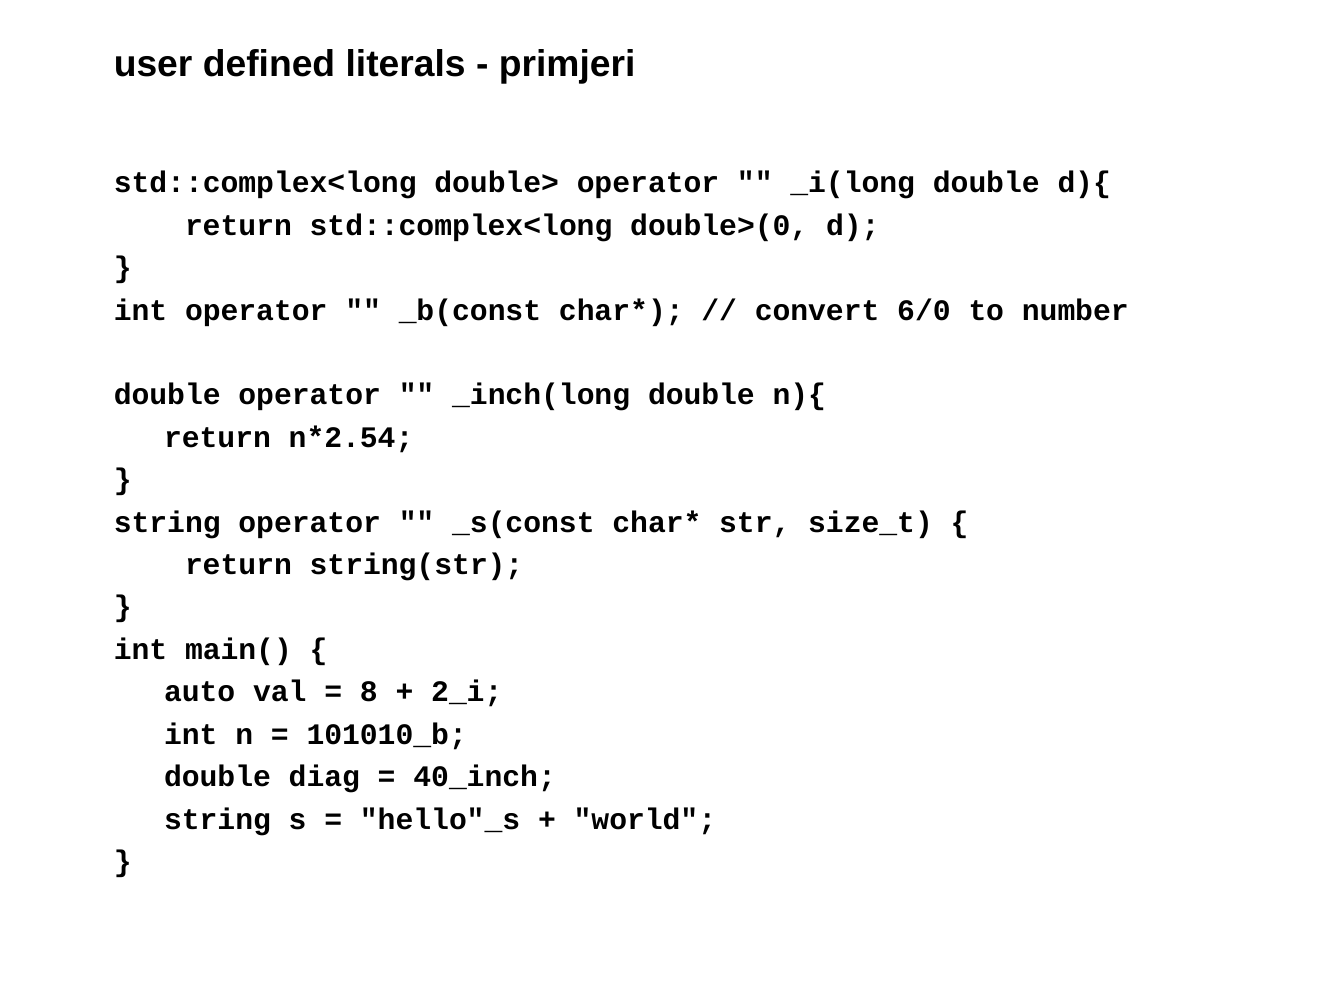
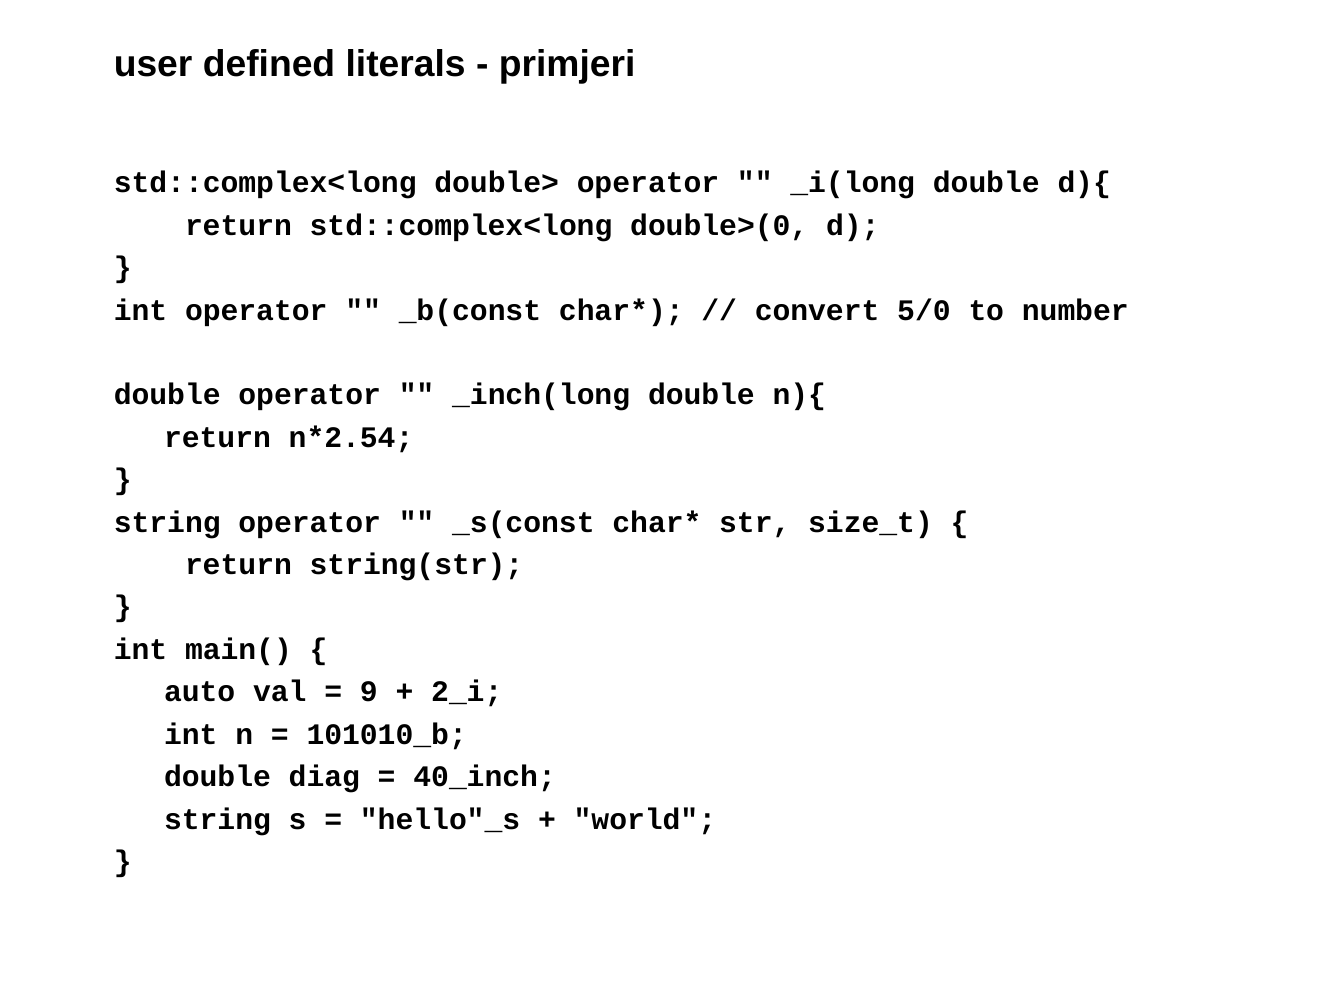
6/0: 6/0 -> 5/0
8: 8 -> 9
